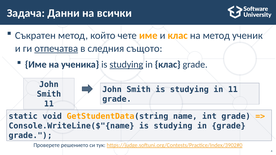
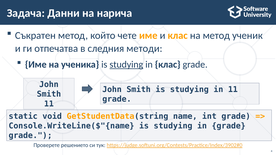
всички: всички -> нарича
отпечатва underline: present -> none
същото: същото -> методи
